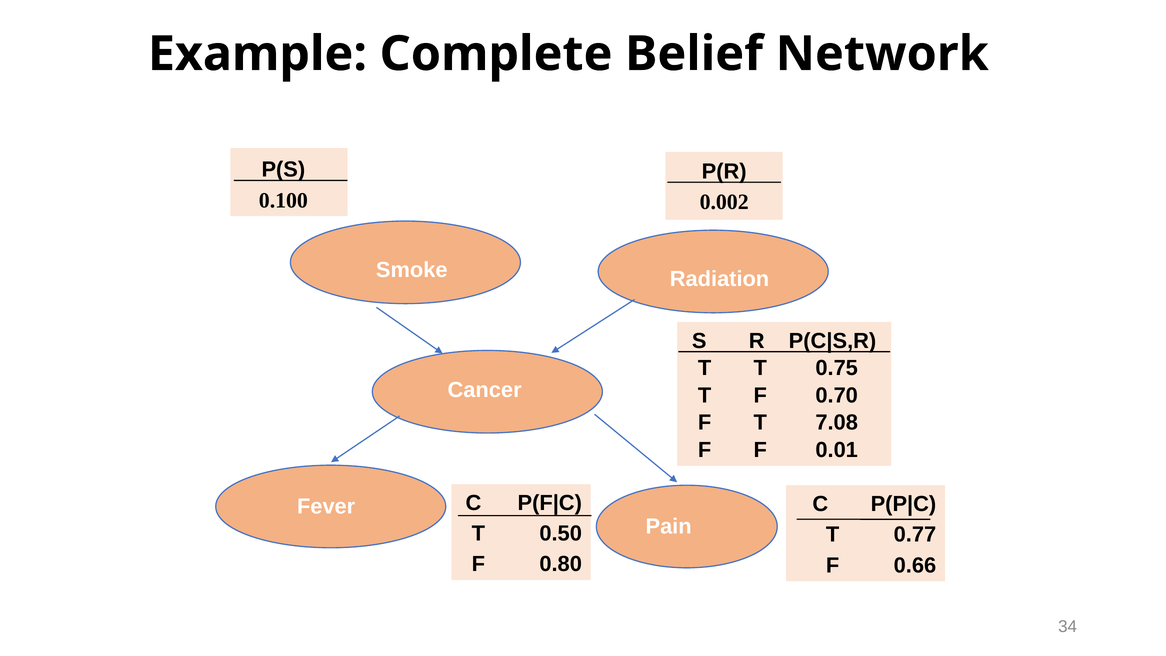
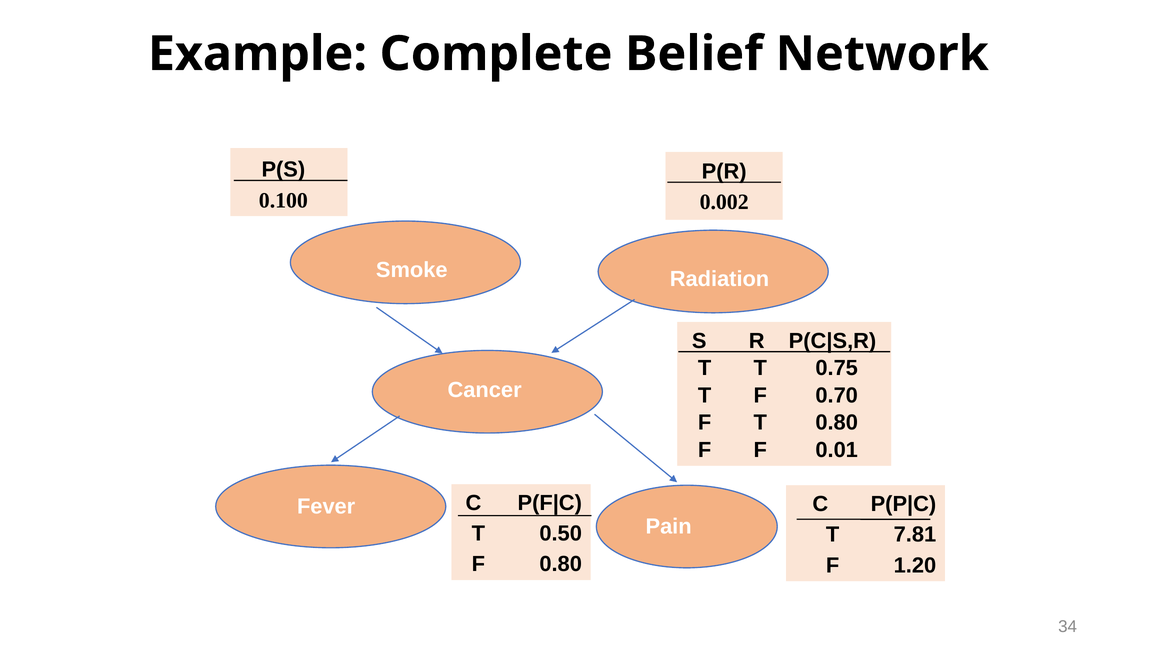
T 7.08: 7.08 -> 0.80
0.77: 0.77 -> 7.81
0.66: 0.66 -> 1.20
